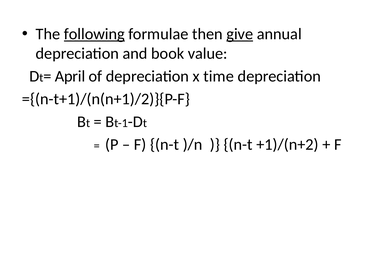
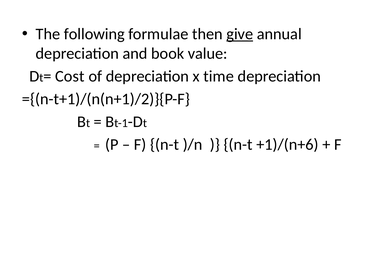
following underline: present -> none
April: April -> Cost
+1)/(n+2: +1)/(n+2 -> +1)/(n+6
